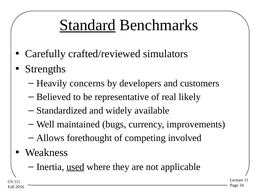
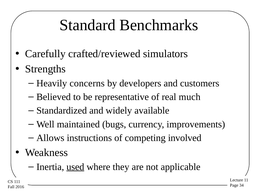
Standard underline: present -> none
likely: likely -> much
forethought: forethought -> instructions
